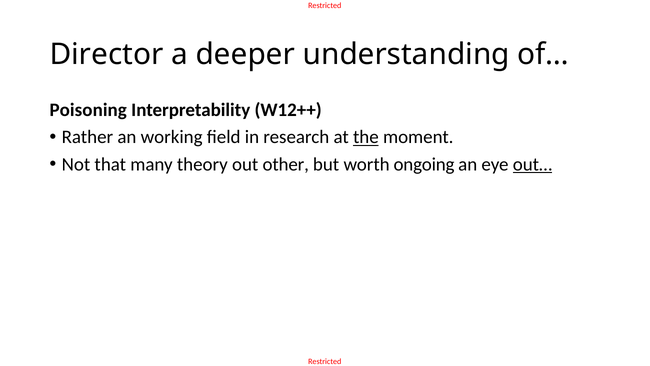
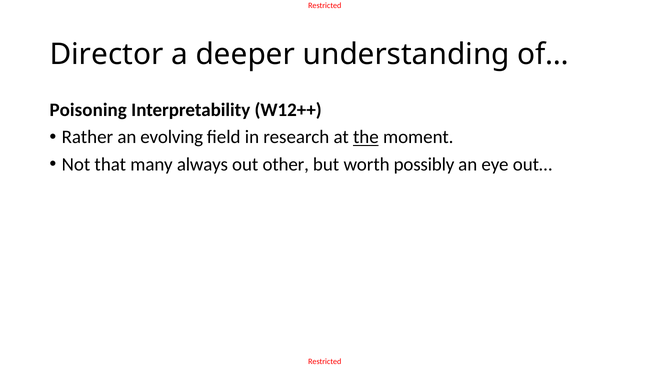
working: working -> evolving
theory: theory -> always
ongoing: ongoing -> possibly
out… underline: present -> none
